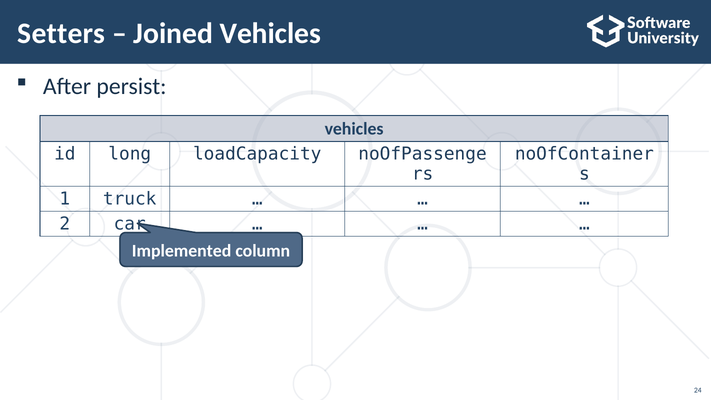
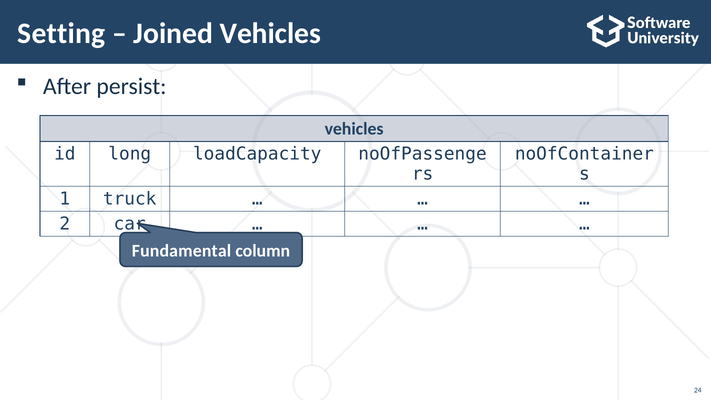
Setters: Setters -> Setting
Implemented: Implemented -> Fundamental
